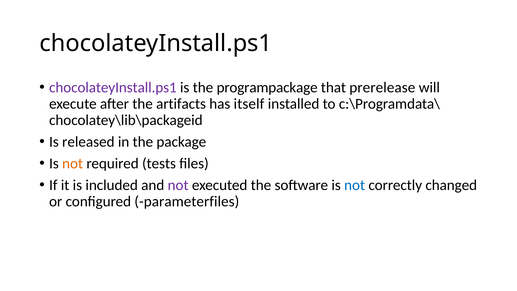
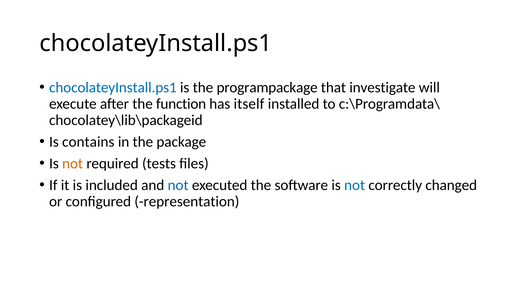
chocolateyInstall.ps1 at (113, 87) colour: purple -> blue
prerelease: prerelease -> investigate
artifacts: artifacts -> function
released: released -> contains
not at (178, 185) colour: purple -> blue
parameterfiles: parameterfiles -> representation
